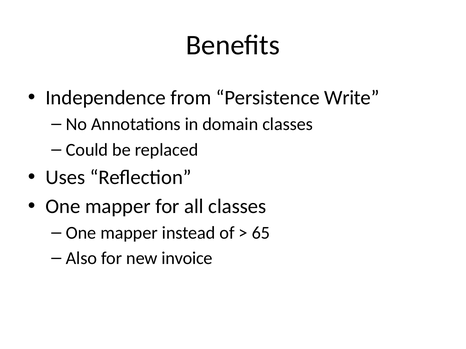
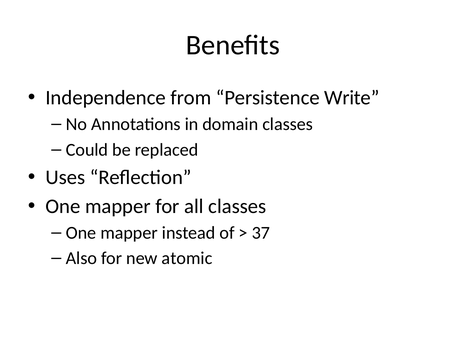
65: 65 -> 37
invoice: invoice -> atomic
